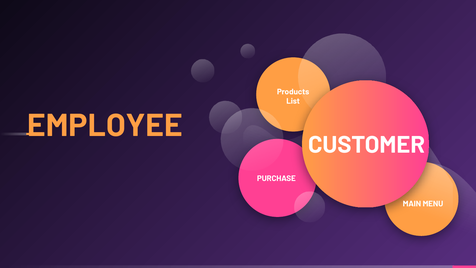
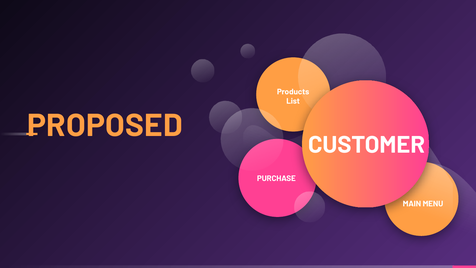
EMPLOYEE: EMPLOYEE -> PROPOSED
